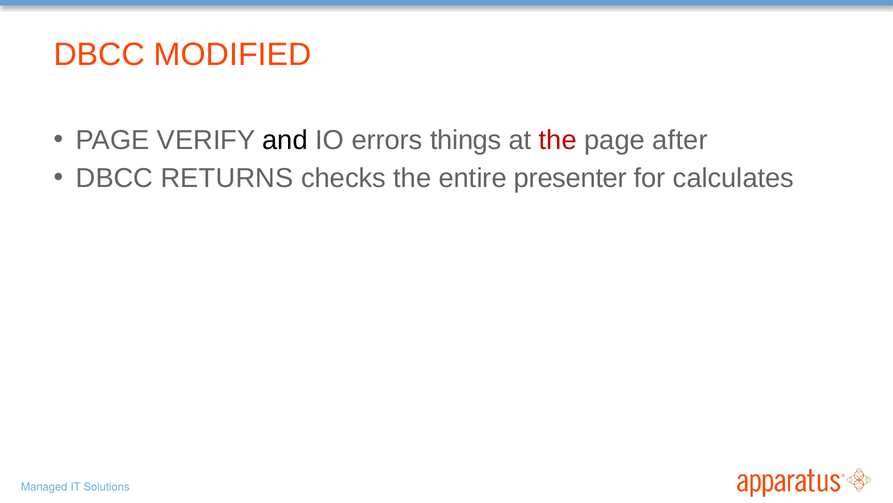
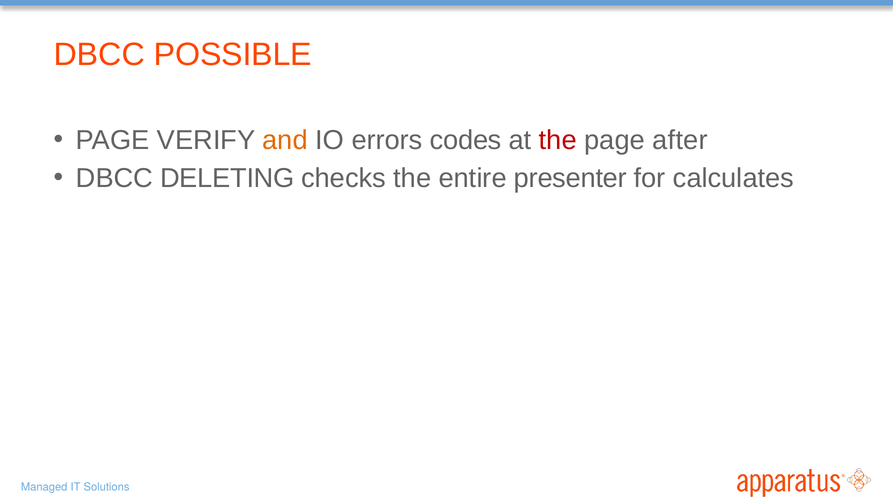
MODIFIED: MODIFIED -> POSSIBLE
and colour: black -> orange
things: things -> codes
RETURNS: RETURNS -> DELETING
